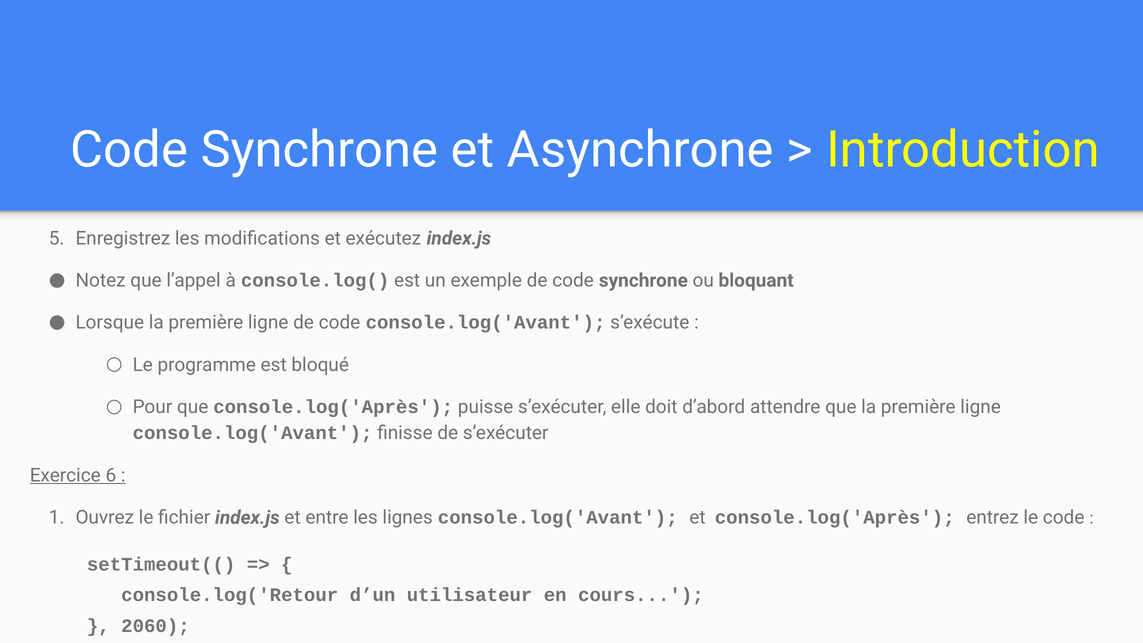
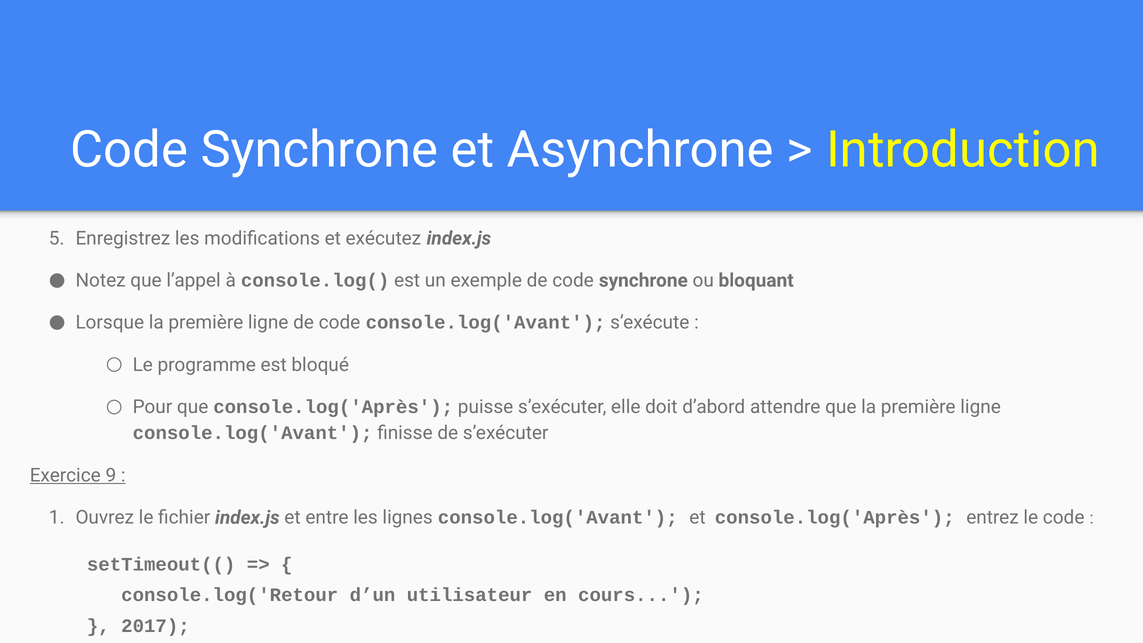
6: 6 -> 9
2060: 2060 -> 2017
